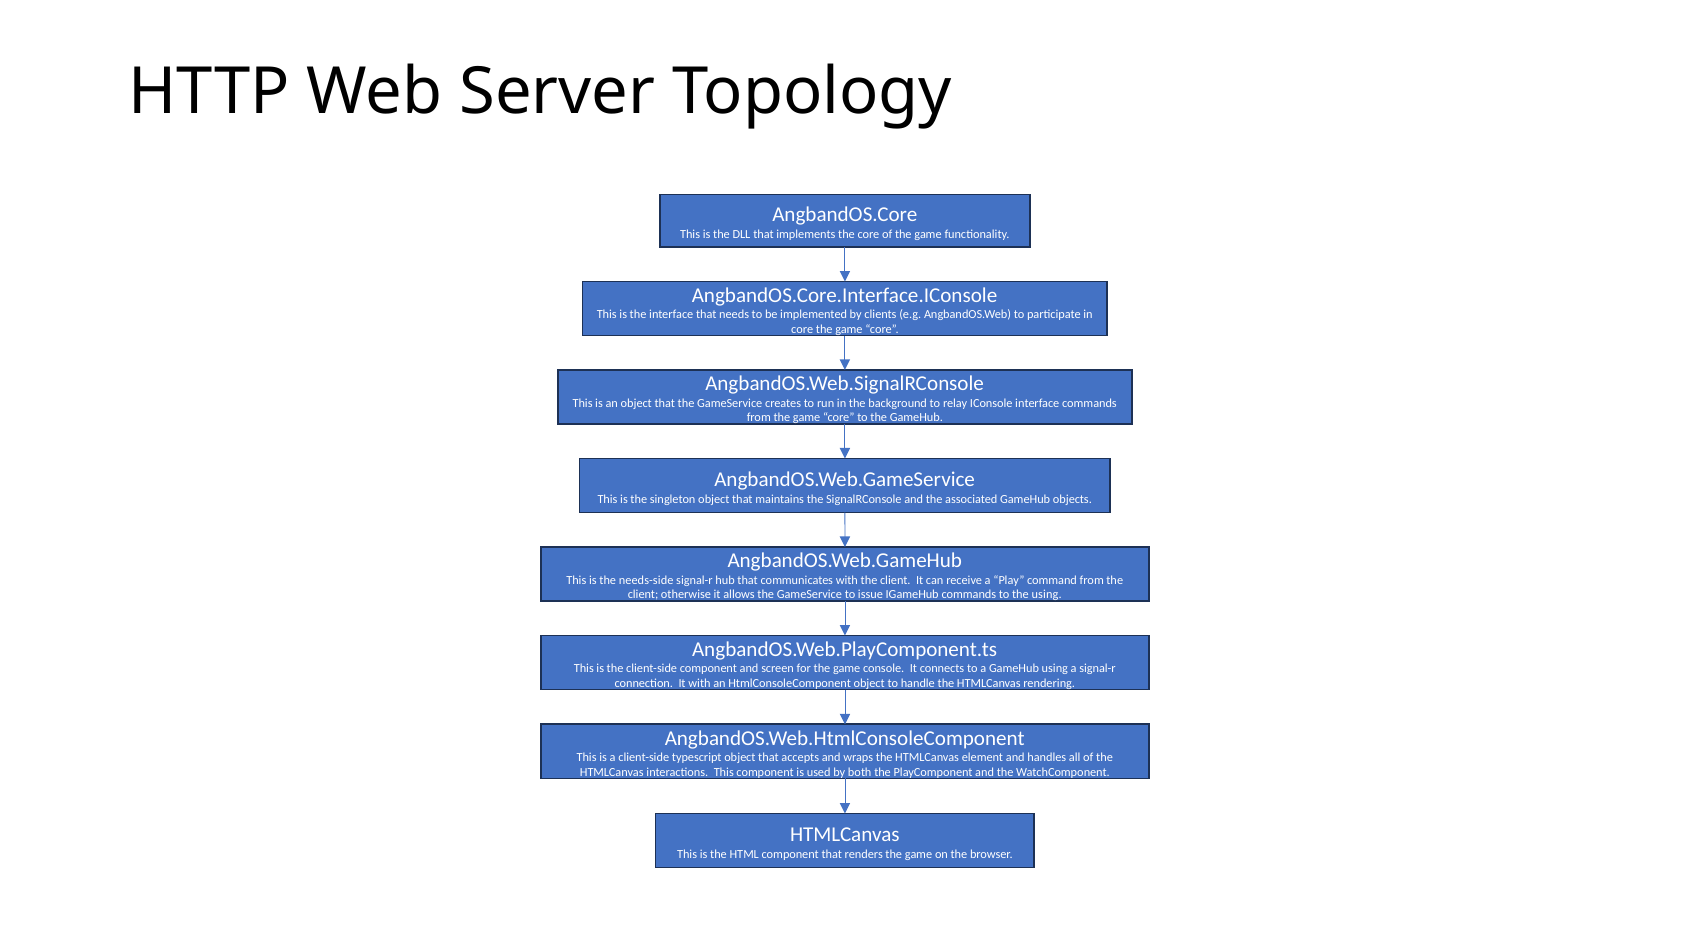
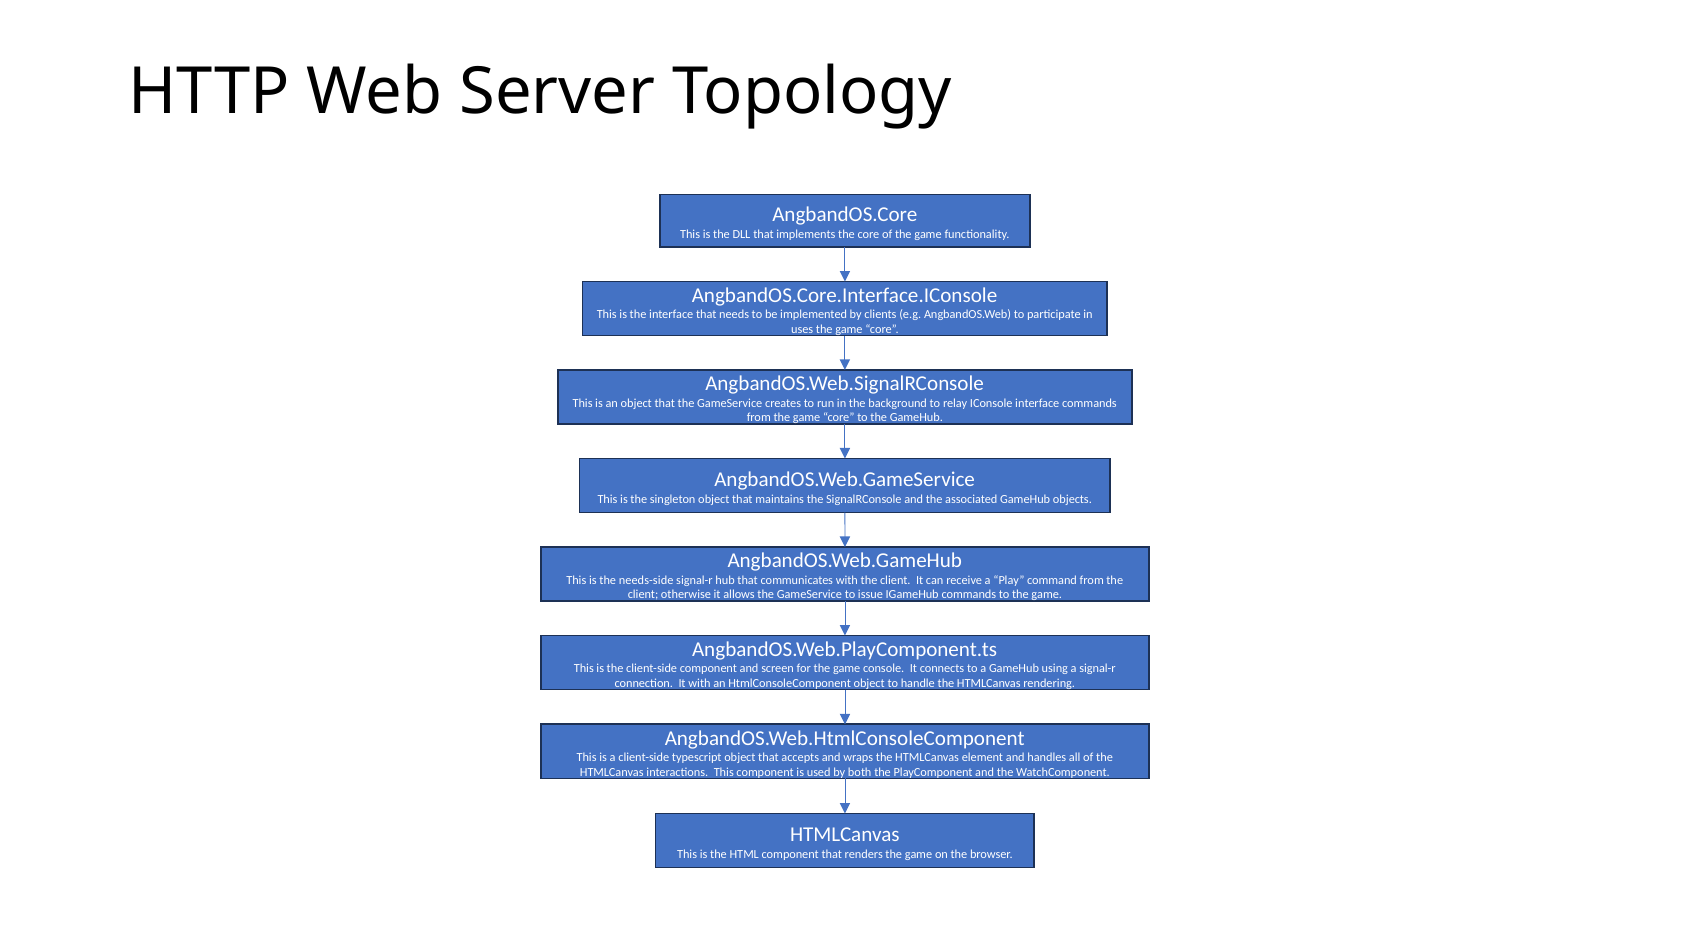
core at (802, 330): core -> uses
to the using: using -> game
